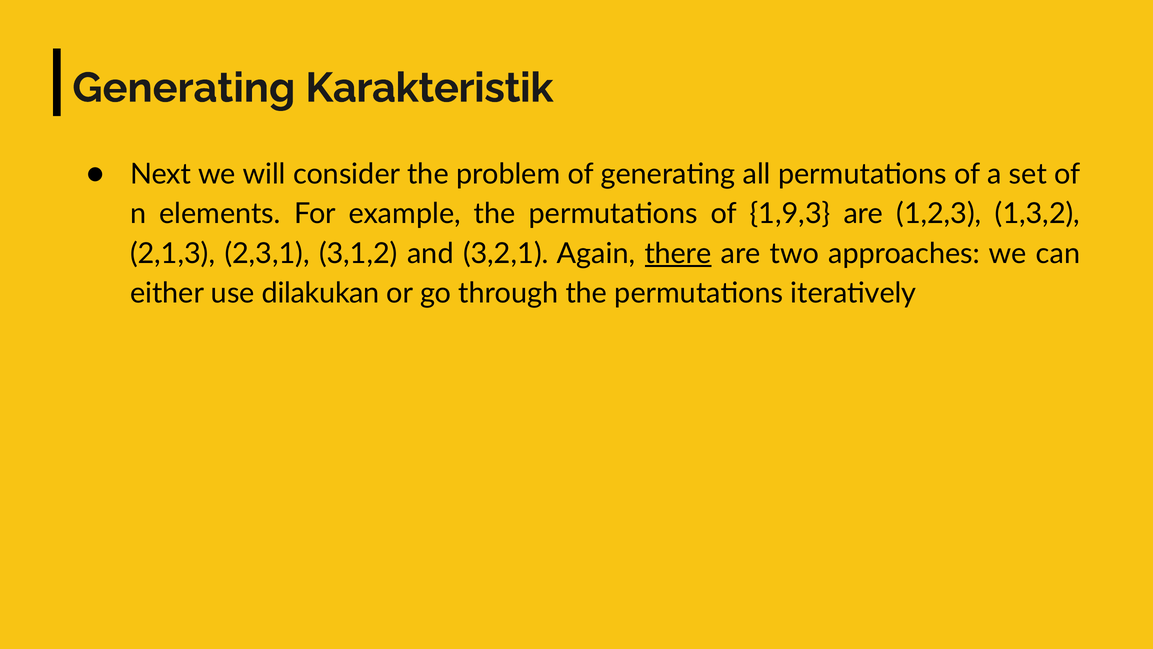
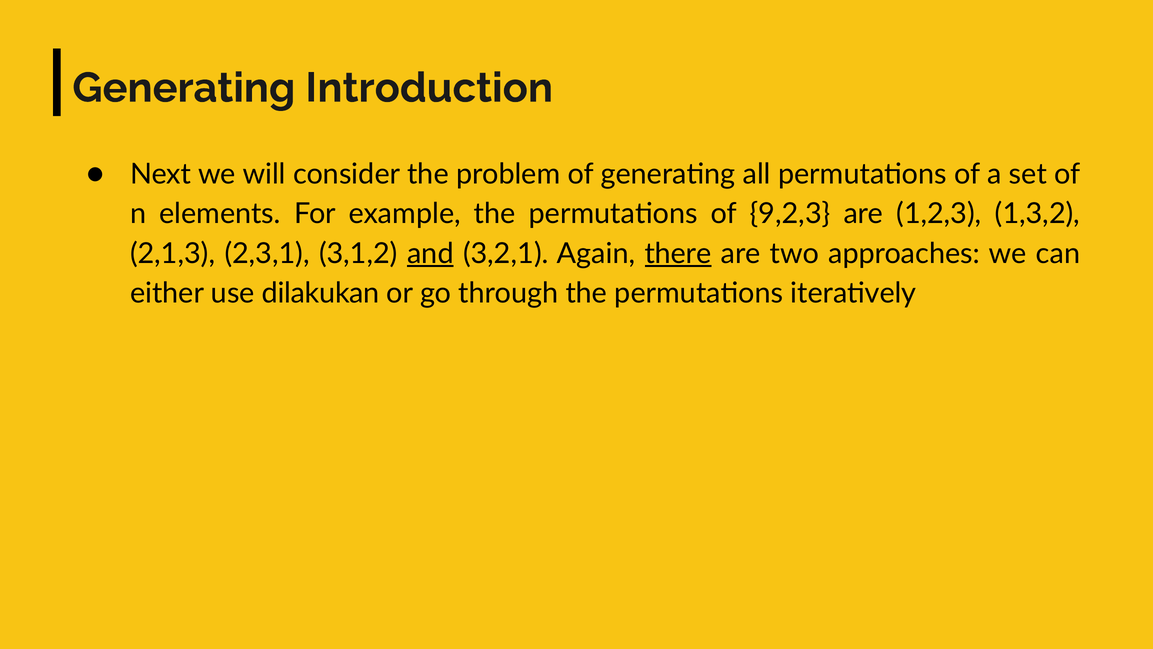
Karakteristik: Karakteristik -> Introduction
1,9,3: 1,9,3 -> 9,2,3
and underline: none -> present
